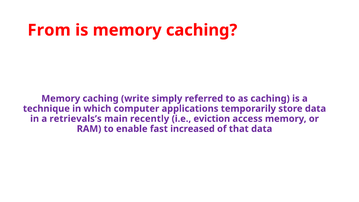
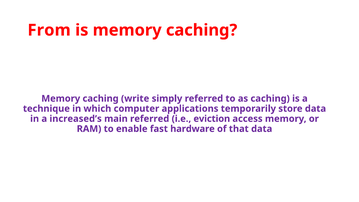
retrievals’s: retrievals’s -> increased’s
main recently: recently -> referred
increased: increased -> hardware
